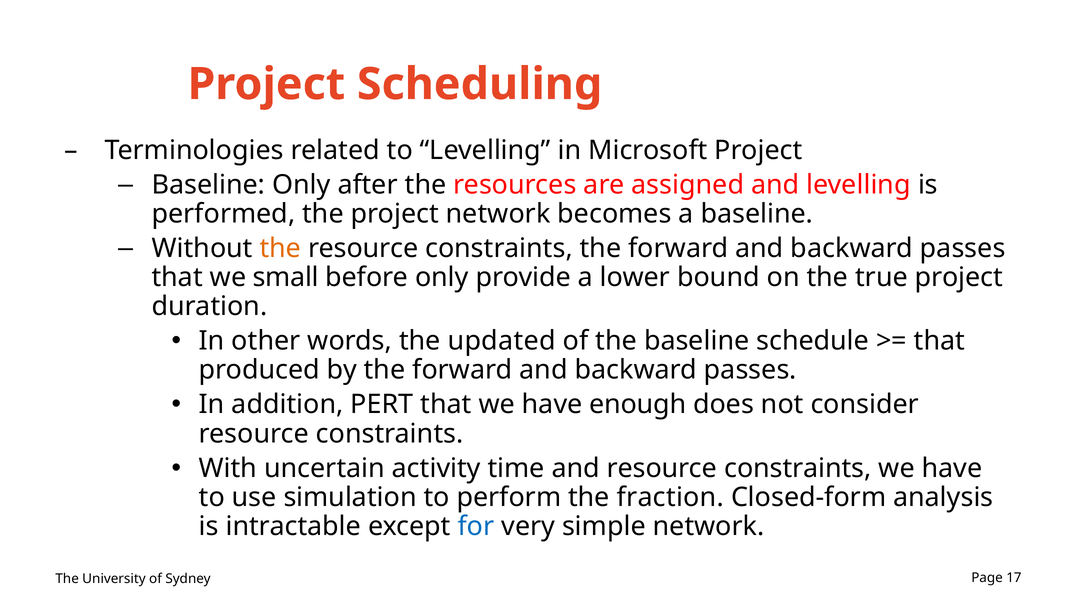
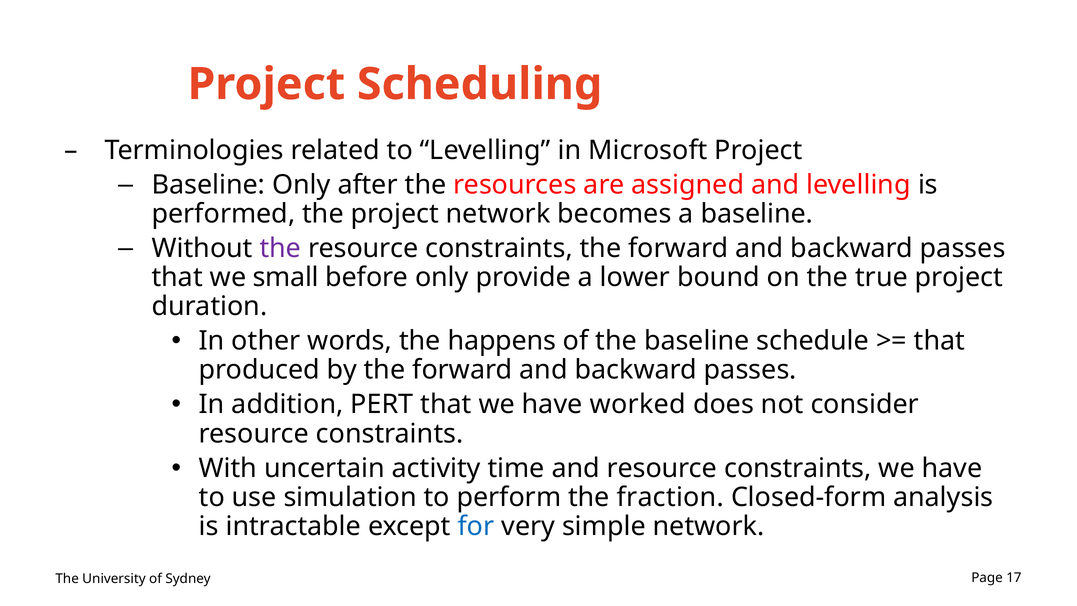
the at (280, 248) colour: orange -> purple
updated: updated -> happens
enough: enough -> worked
